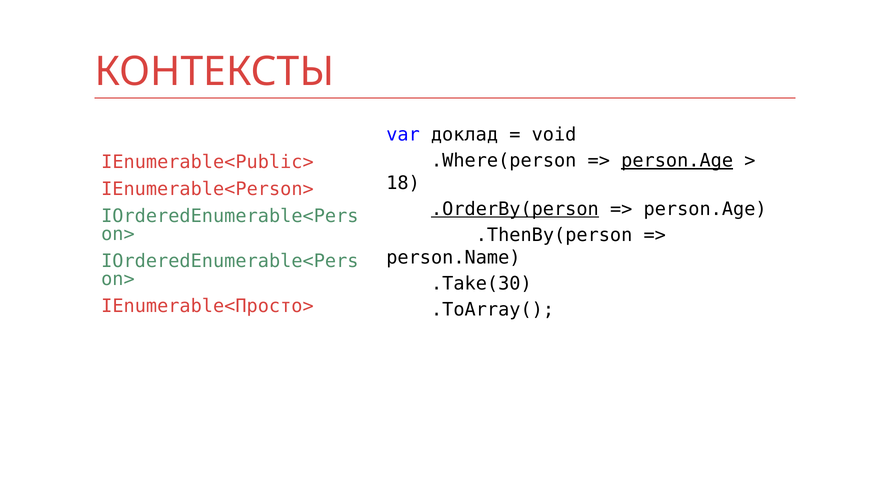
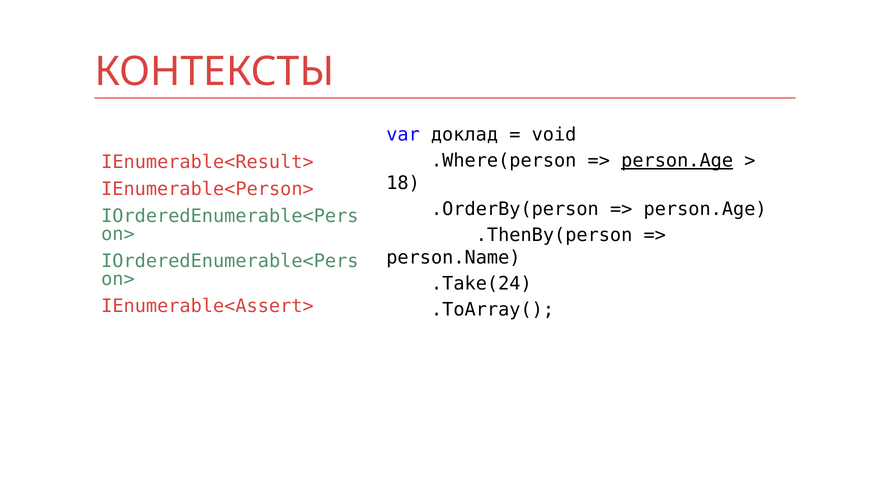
IEnumerable<Public>: IEnumerable<Public> -> IEnumerable<Result>
.OrderBy(person underline: present -> none
.Take(30: .Take(30 -> .Take(24
IEnumerable<Просто>: IEnumerable<Просто> -> IEnumerable<Assert>
